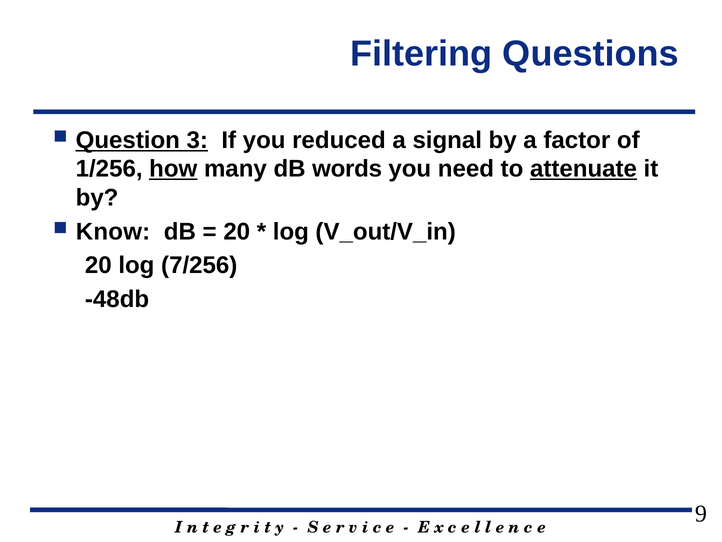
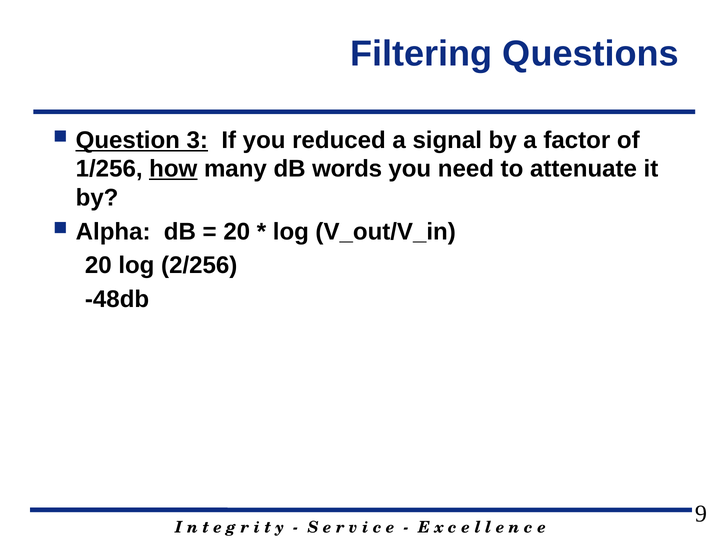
attenuate underline: present -> none
Know: Know -> Alpha
7/256: 7/256 -> 2/256
